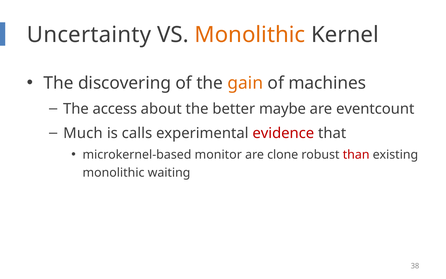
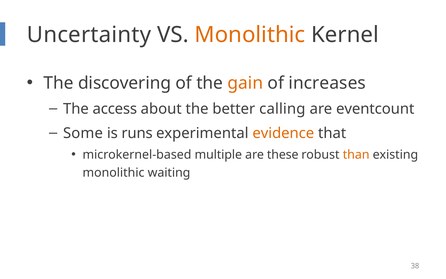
machines: machines -> increases
maybe: maybe -> calling
Much: Much -> Some
calls: calls -> runs
evidence colour: red -> orange
monitor: monitor -> multiple
clone: clone -> these
than colour: red -> orange
